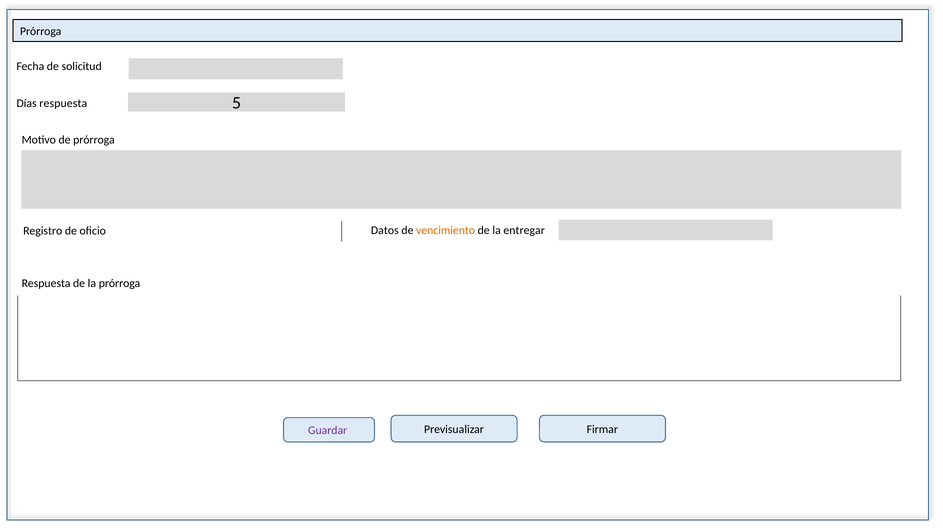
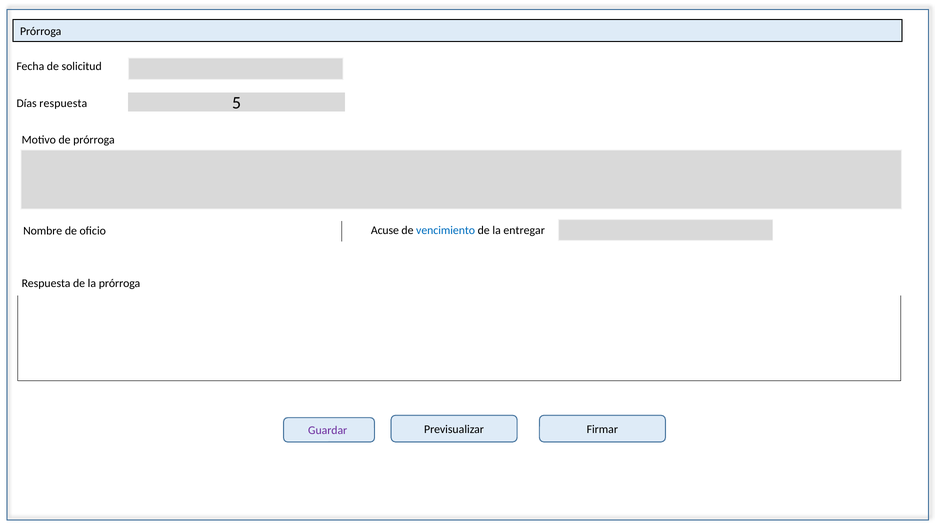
Registro: Registro -> Nombre
Datos: Datos -> Acuse
vencimiento colour: orange -> blue
